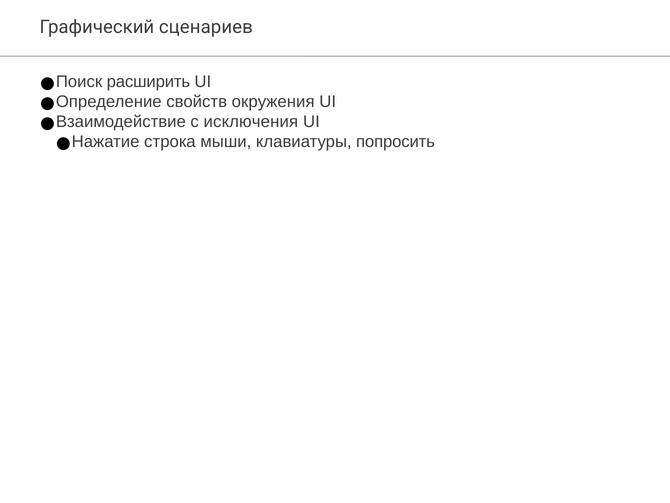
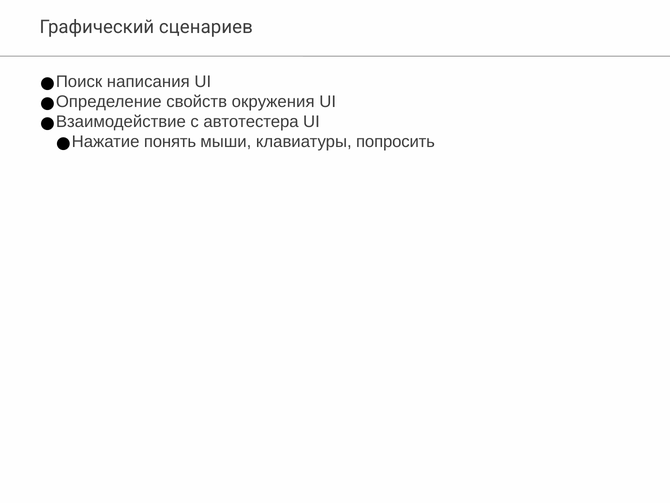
расширить: расширить -> написания
исключения: исключения -> автотестера
строка: строка -> понять
